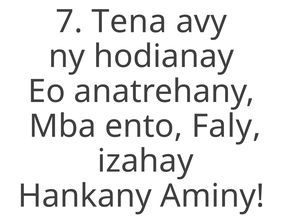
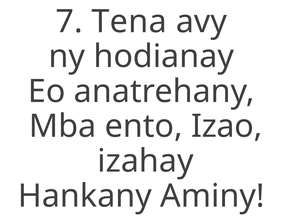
Faly: Faly -> Izao
